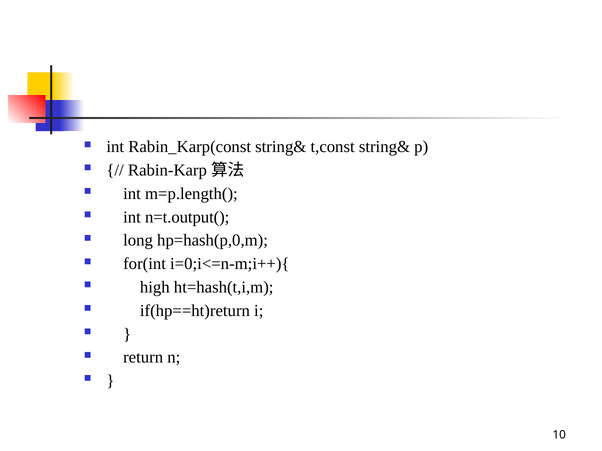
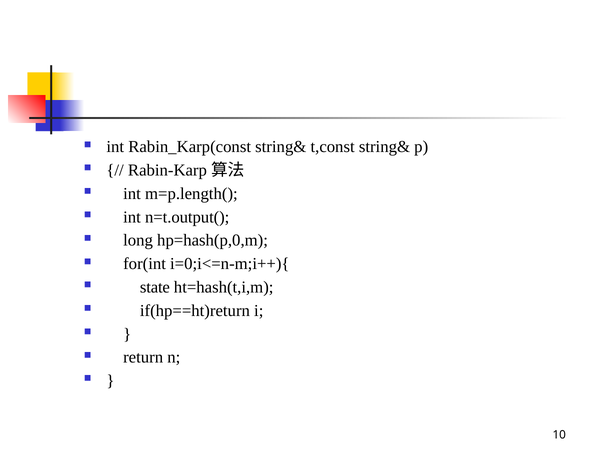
high: high -> state
